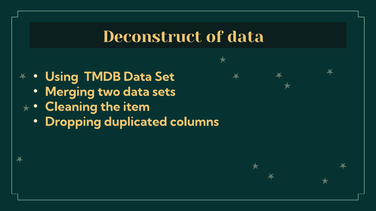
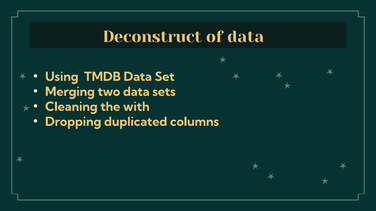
item: item -> with
